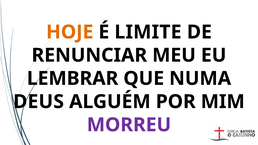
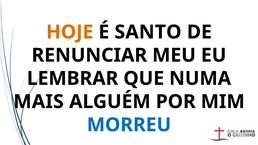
LIMITE: LIMITE -> SANTO
DEUS: DEUS -> MAIS
MORREU colour: purple -> blue
